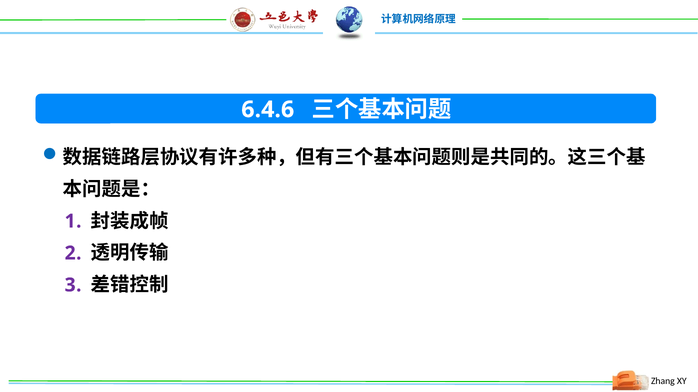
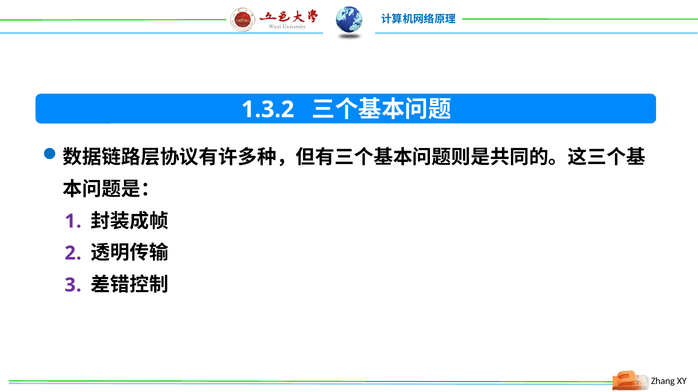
6.4.6: 6.4.6 -> 1.3.2
